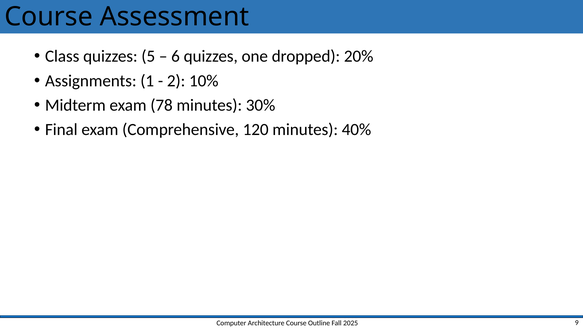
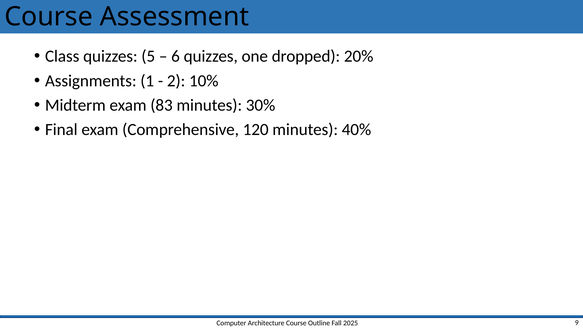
78: 78 -> 83
